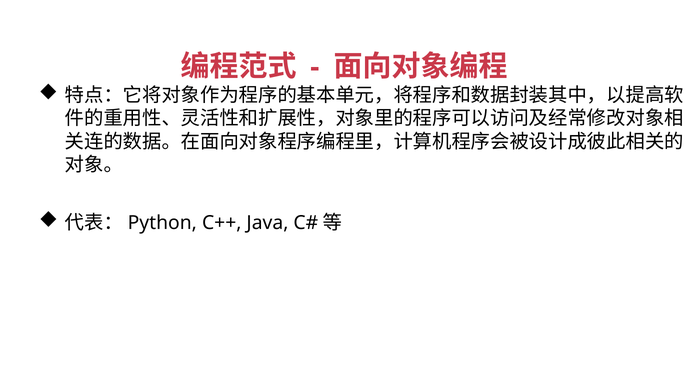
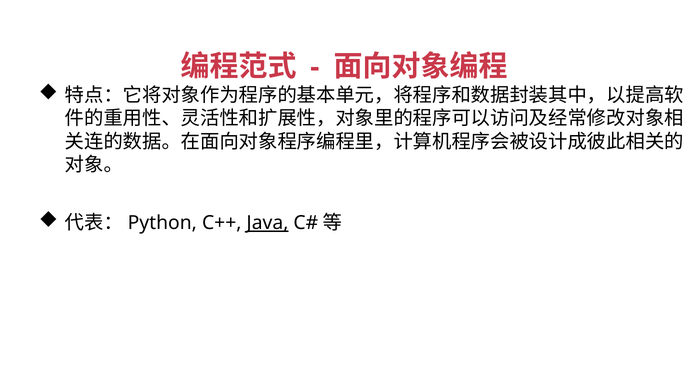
Java underline: none -> present
